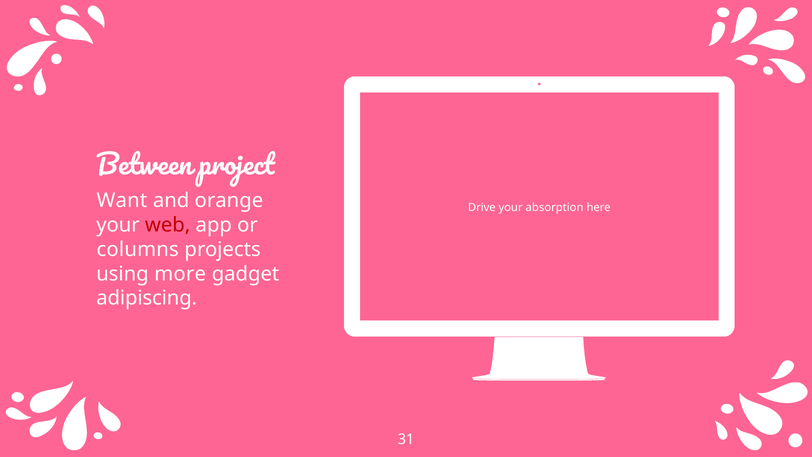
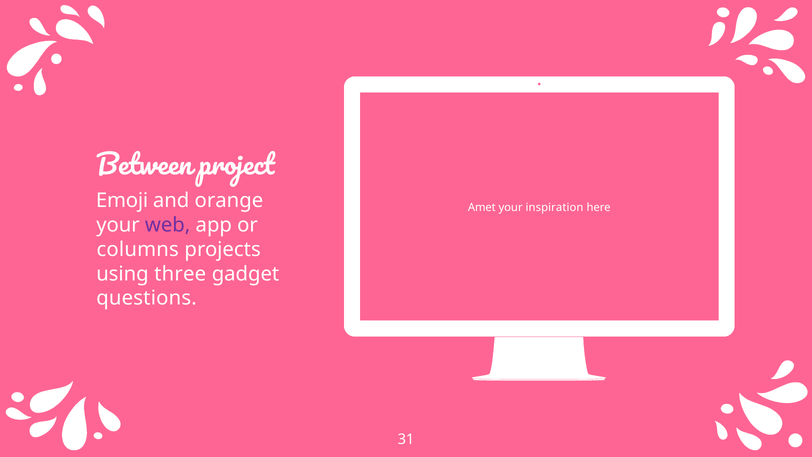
Want: Want -> Emoji
Drive: Drive -> Amet
absorption: absorption -> inspiration
web colour: red -> purple
more: more -> three
adipiscing: adipiscing -> questions
